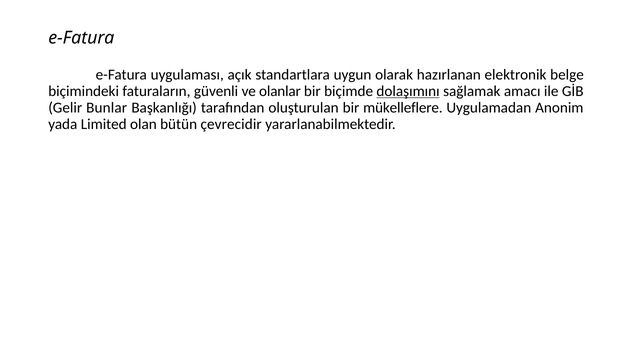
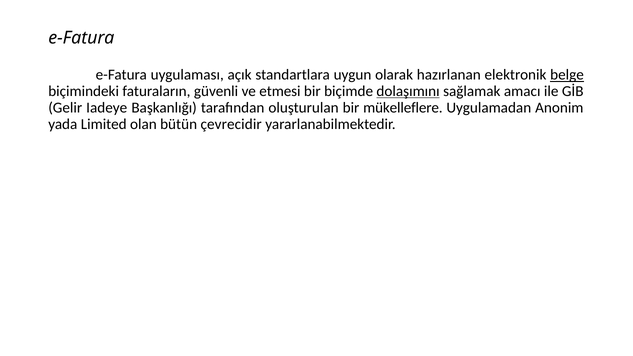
belge underline: none -> present
olanlar: olanlar -> etmesi
Bunlar: Bunlar -> Iadeye
